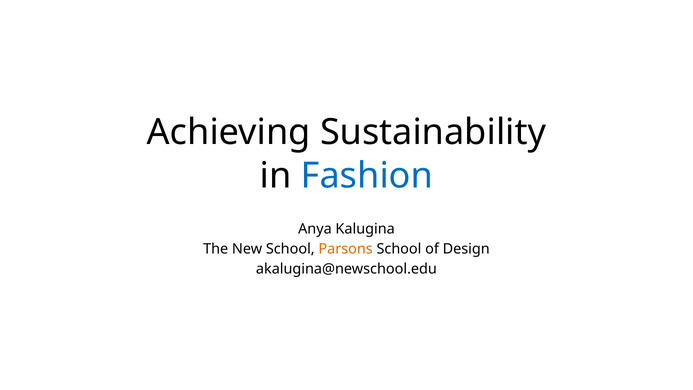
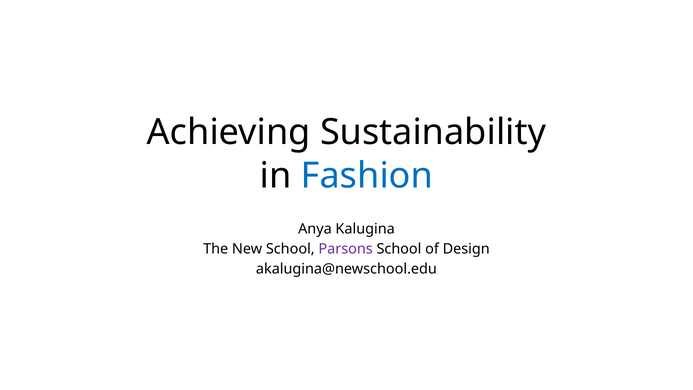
Parsons colour: orange -> purple
